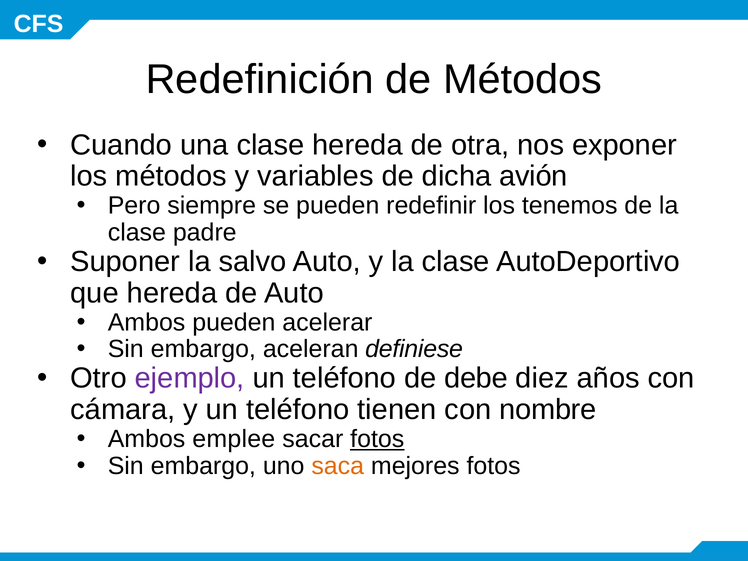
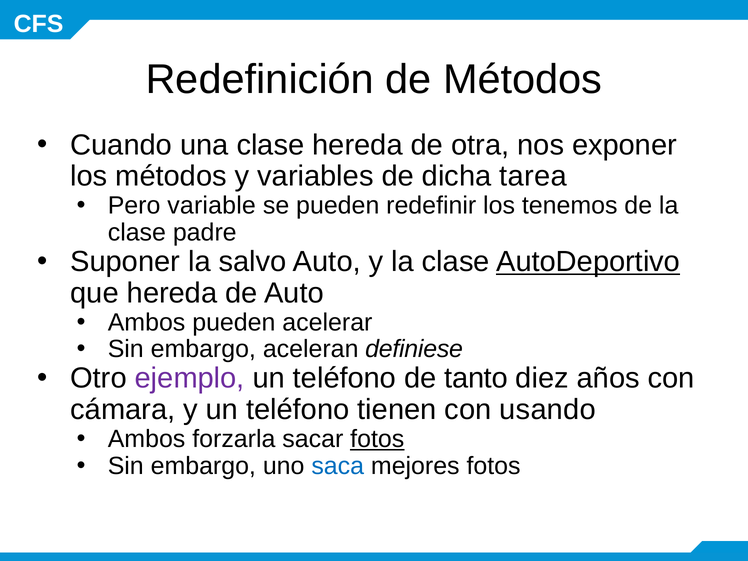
avión: avión -> tarea
siempre: siempre -> variable
AutoDeportivo underline: none -> present
debe: debe -> tanto
nombre: nombre -> usando
emplee: emplee -> forzarla
saca colour: orange -> blue
